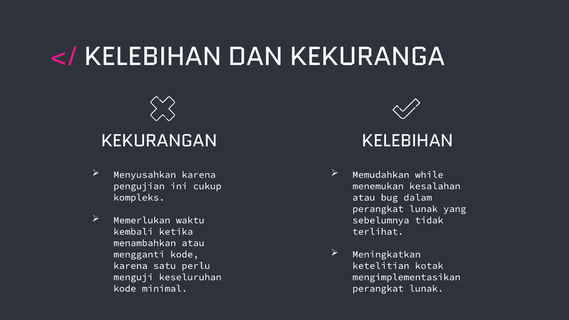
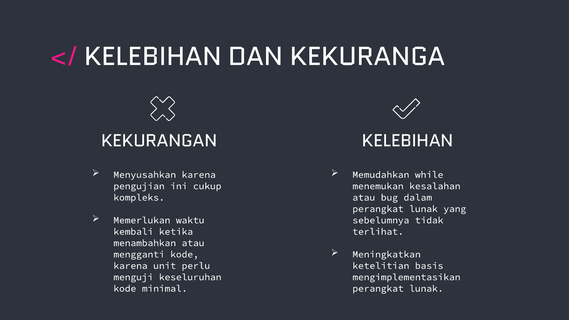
satu: satu -> unit
kotak: kotak -> basis
